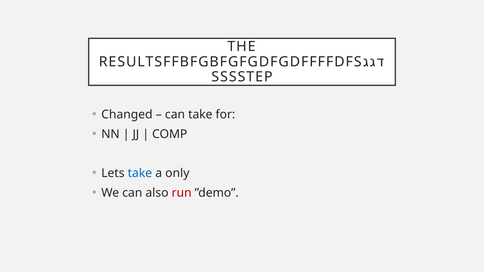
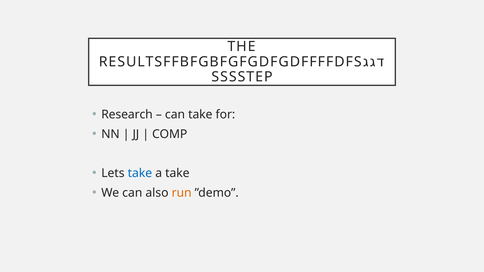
Changed: Changed -> Research
a only: only -> take
run colour: red -> orange
